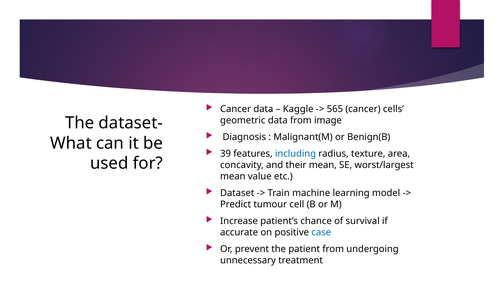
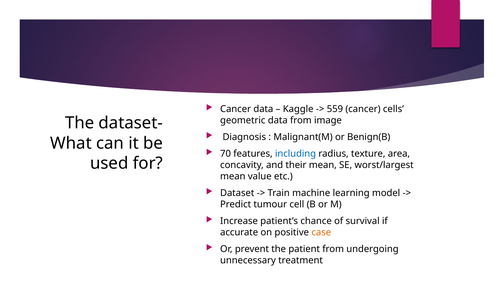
565: 565 -> 559
39: 39 -> 70
case colour: blue -> orange
